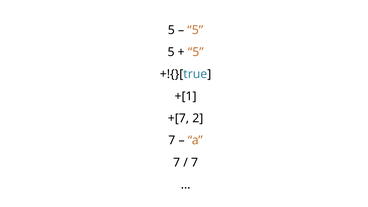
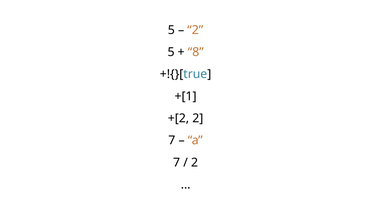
5 at (195, 30): 5 -> 2
5 at (196, 52): 5 -> 8
+[7: +[7 -> +[2
7 at (195, 162): 7 -> 2
